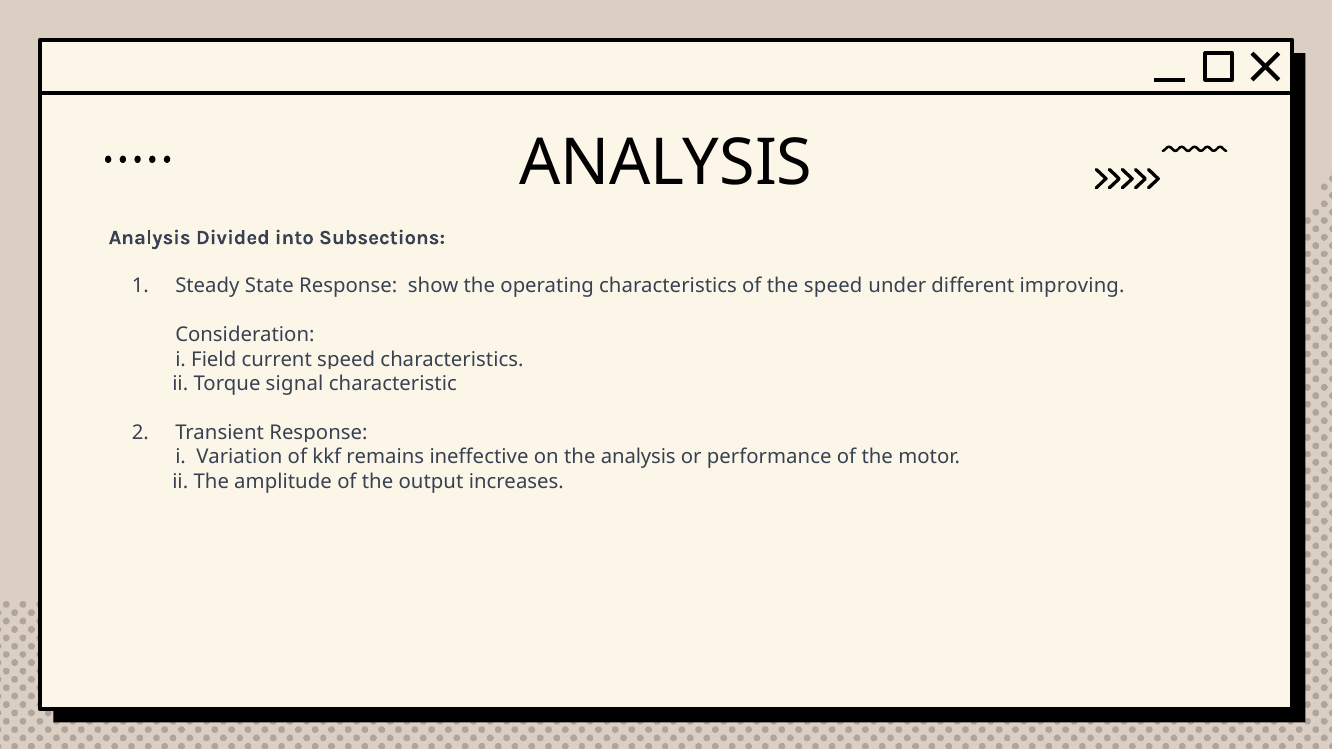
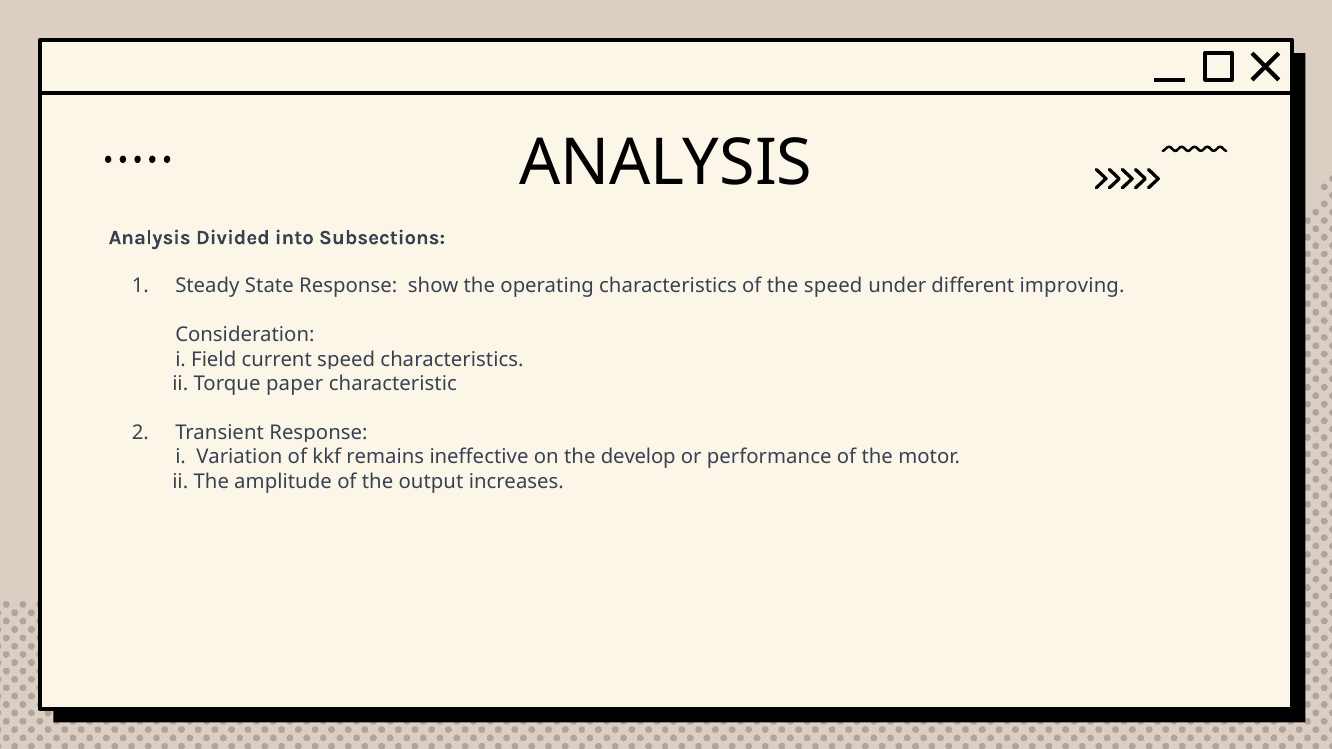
signal: signal -> paper
the analysis: analysis -> develop
